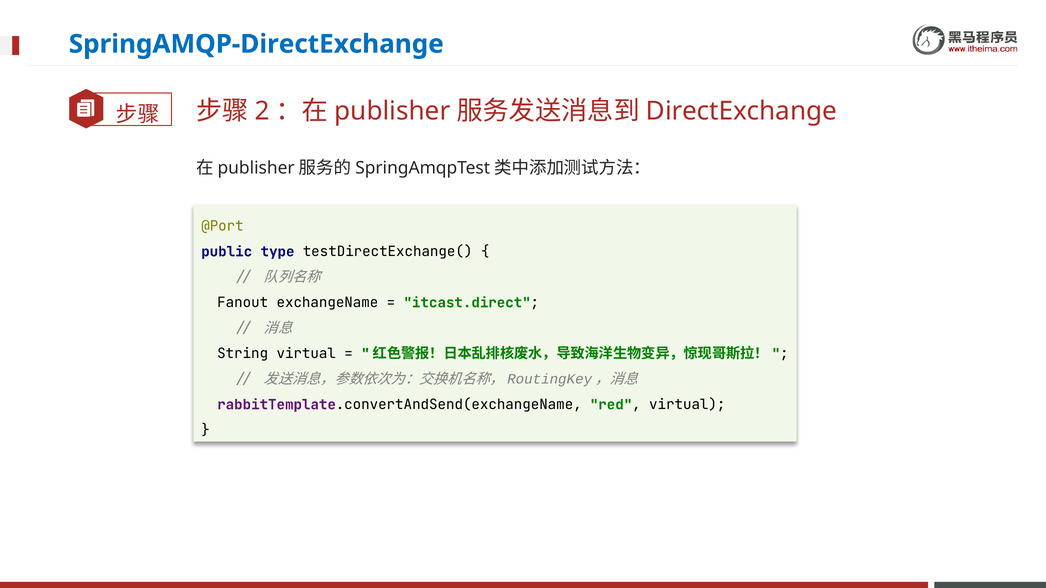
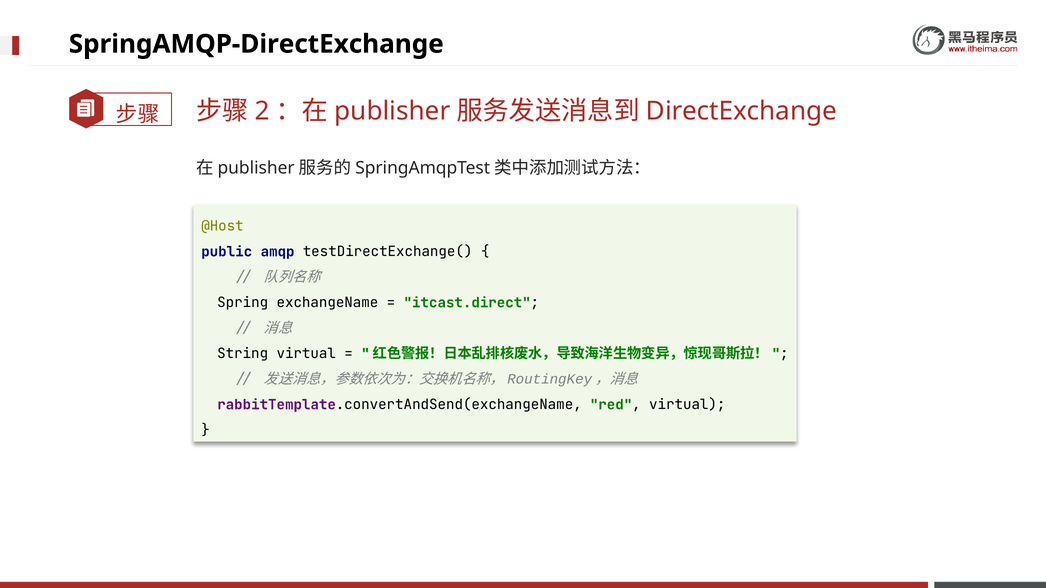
SpringAMQP-DirectExchange colour: blue -> black
@Port: @Port -> @Host
type: type -> amqp
Fanout: Fanout -> Spring
